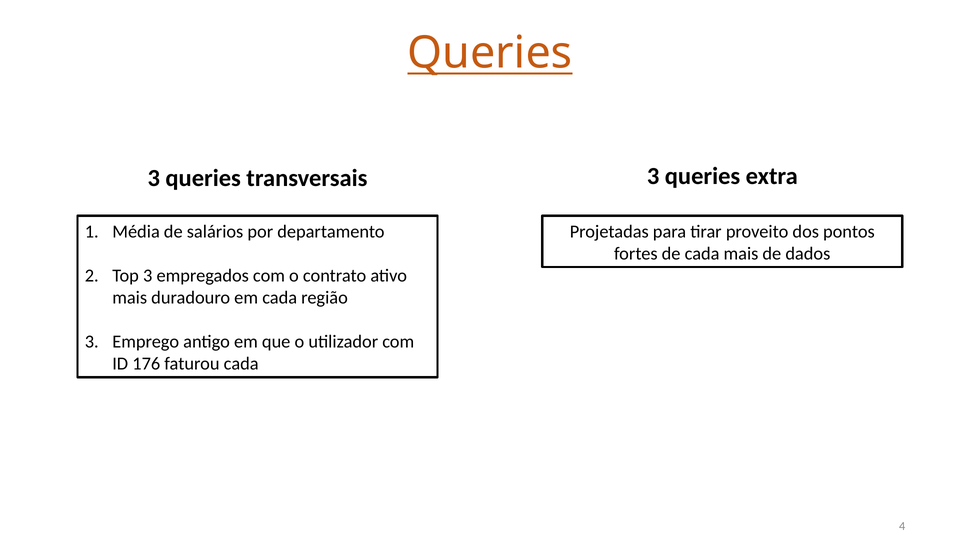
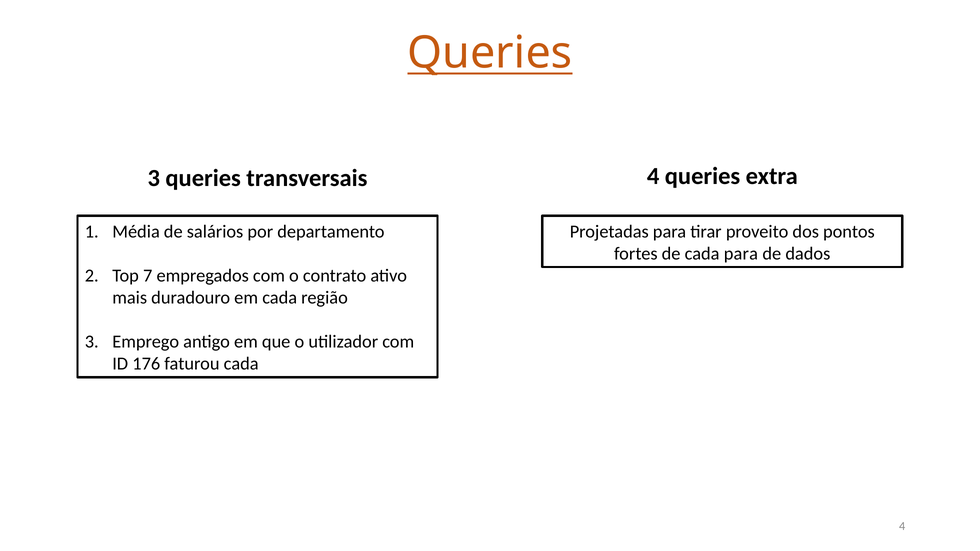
transversais 3: 3 -> 4
cada mais: mais -> para
Top 3: 3 -> 7
